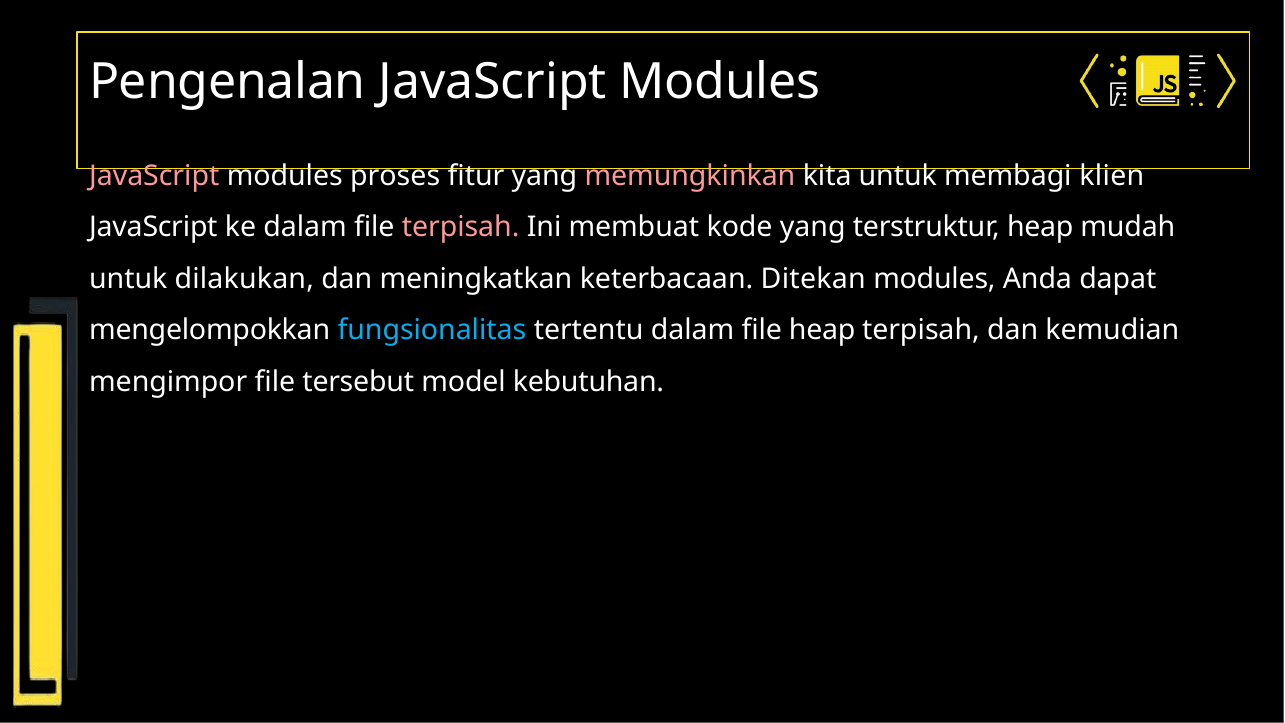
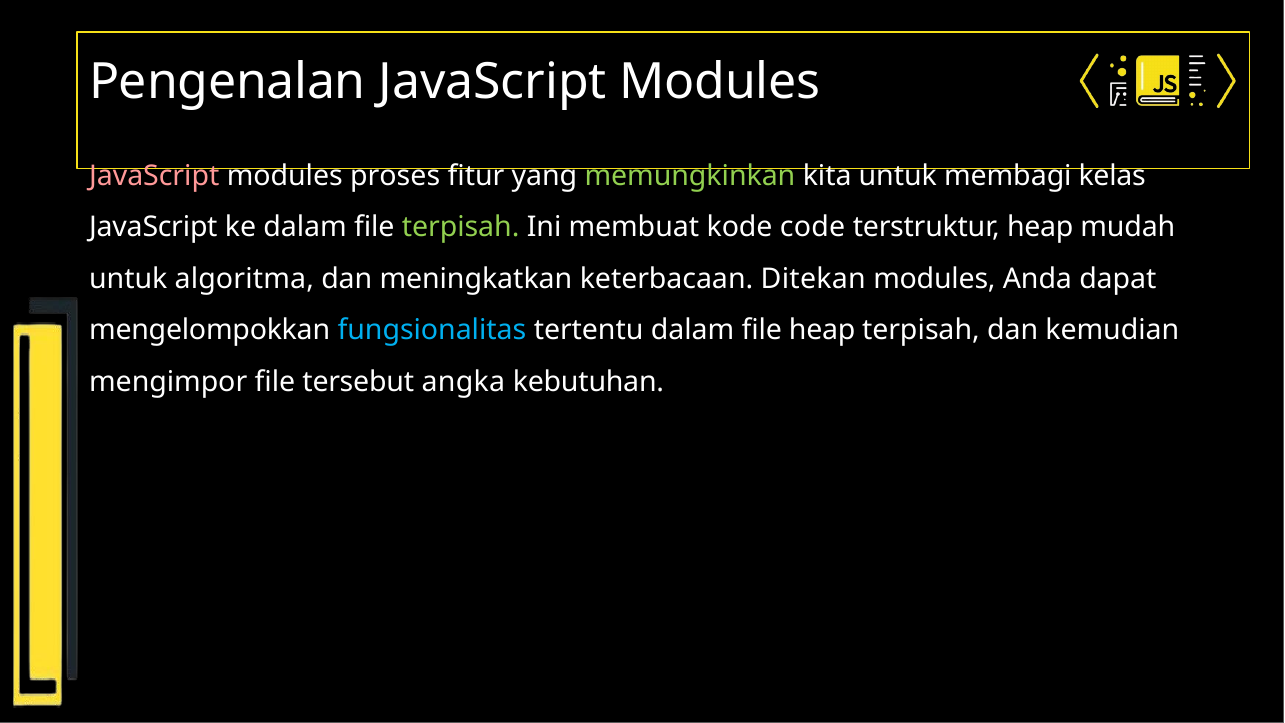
memungkinkan colour: pink -> light green
klien: klien -> kelas
terpisah at (461, 227) colour: pink -> light green
kode yang: yang -> code
dilakukan: dilakukan -> algoritma
model: model -> angka
